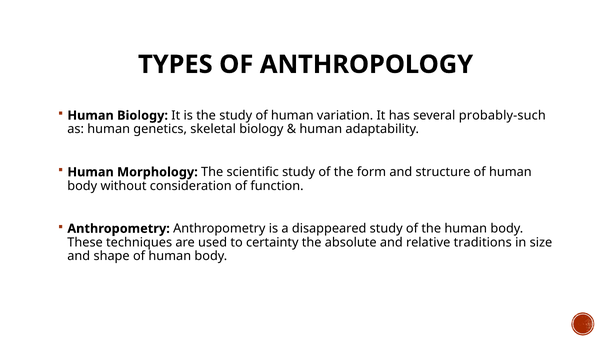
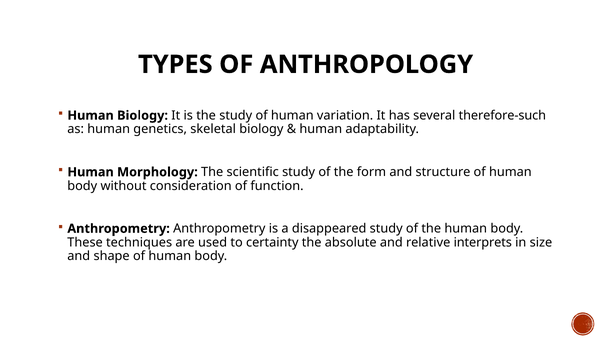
probably-such: probably-such -> therefore-such
traditions: traditions -> interprets
